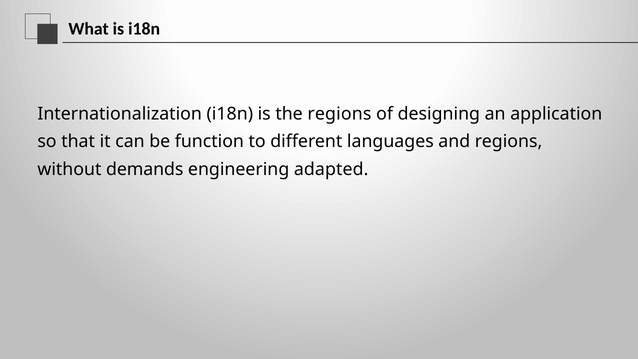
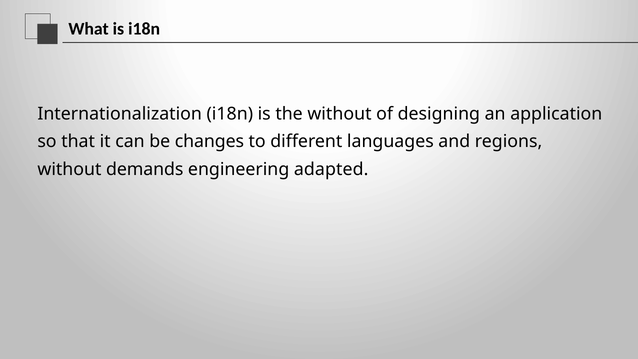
the regions: regions -> without
function: function -> changes
